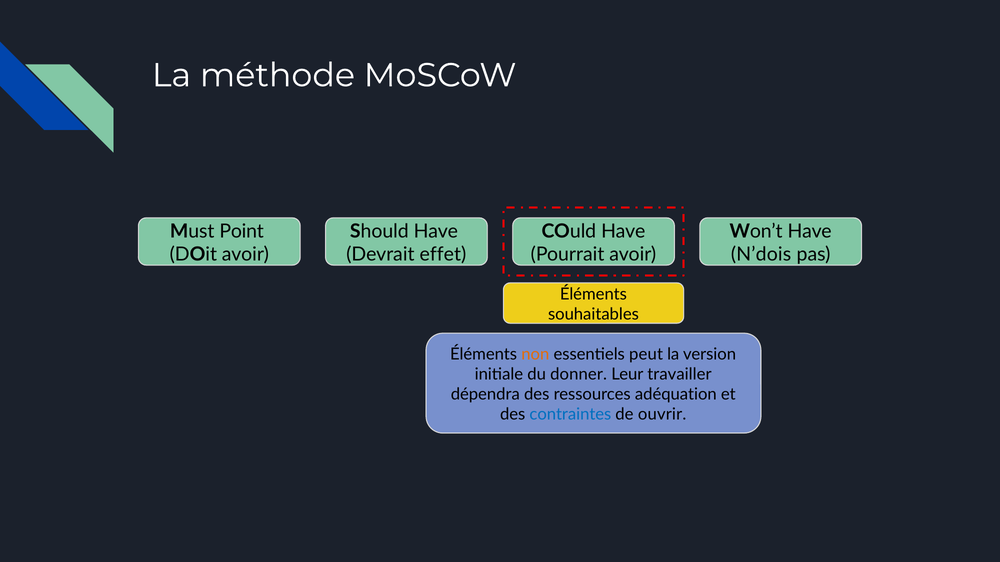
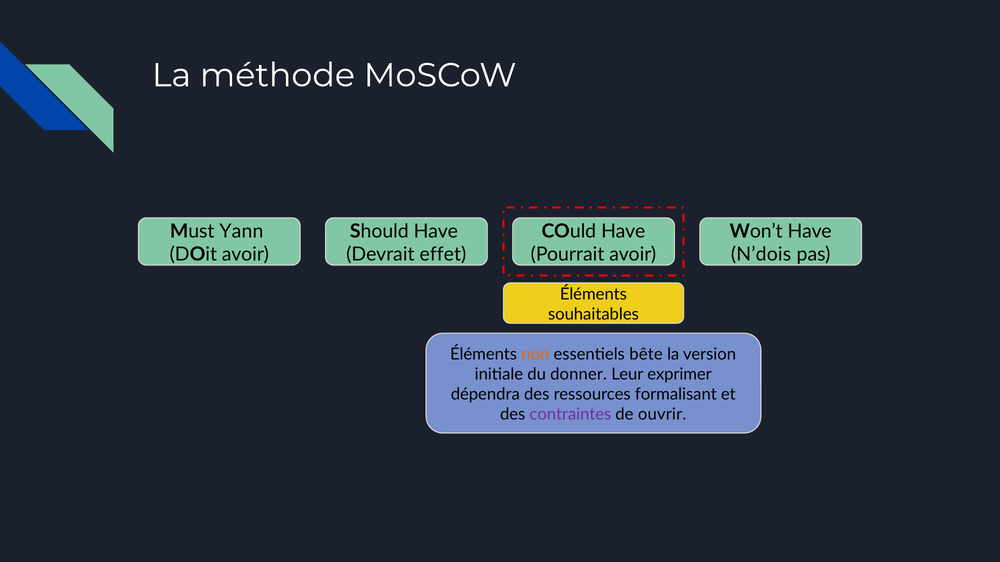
Point: Point -> Yann
peut: peut -> bête
travailler: travailler -> exprimer
adéquation: adéquation -> formalisant
contraintes colour: blue -> purple
